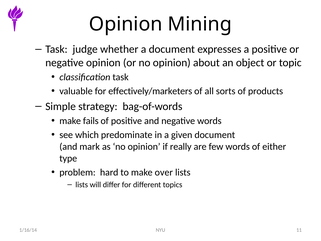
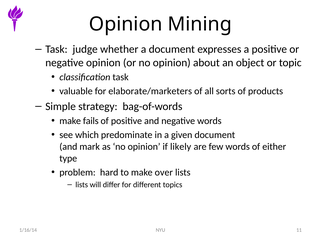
effectively/marketers: effectively/marketers -> elaborate/marketers
really: really -> likely
